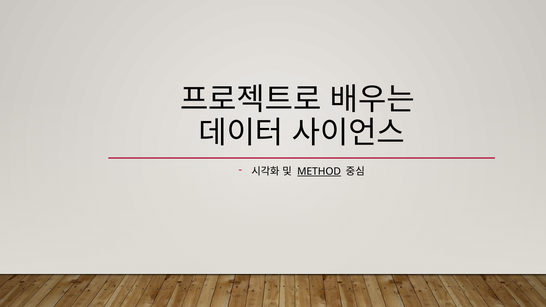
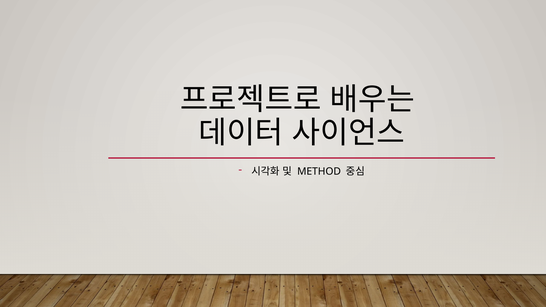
METHOD underline: present -> none
